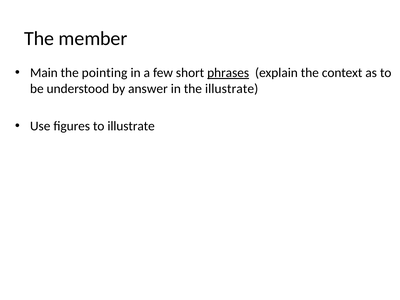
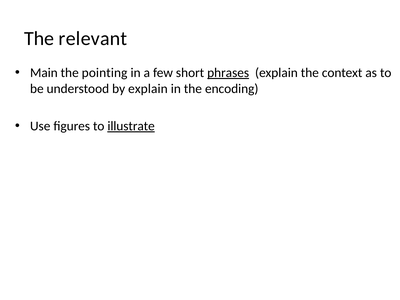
member: member -> relevant
by answer: answer -> explain
the illustrate: illustrate -> encoding
illustrate at (131, 126) underline: none -> present
